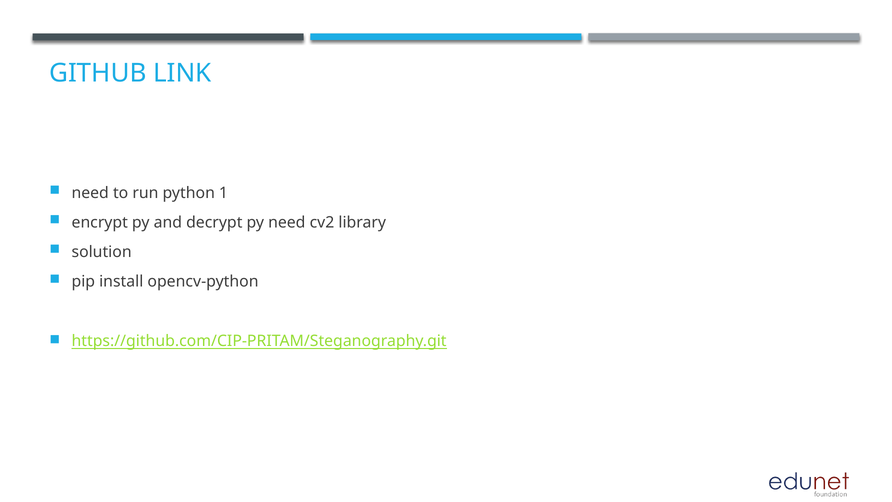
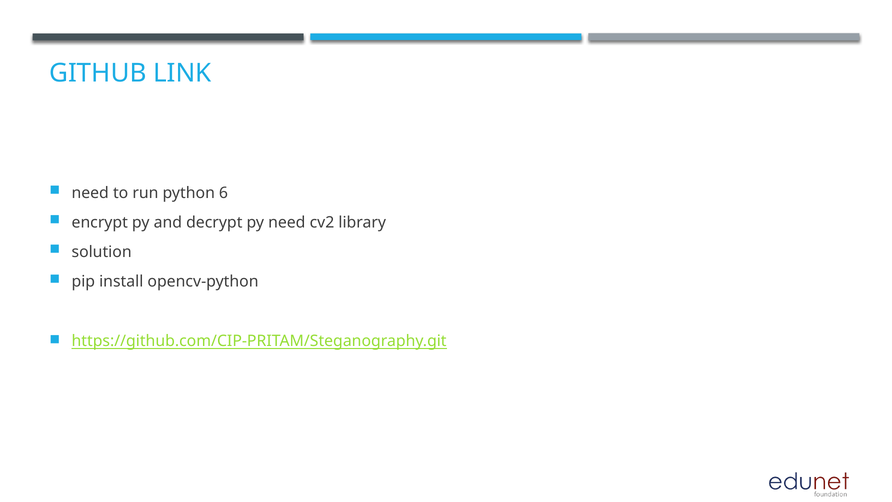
1: 1 -> 6
